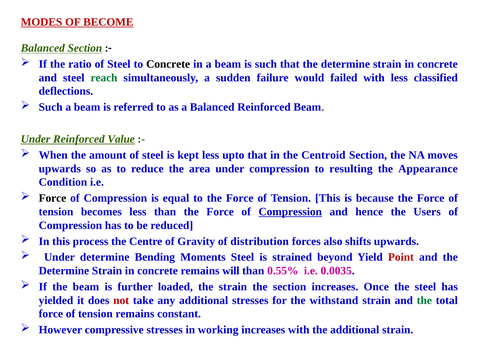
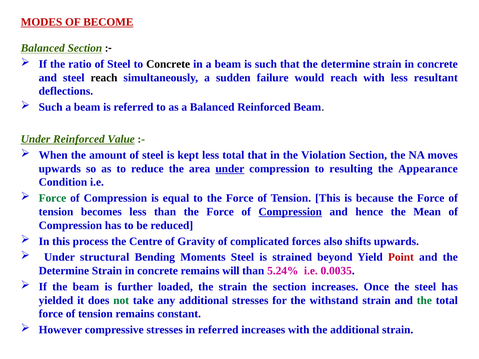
reach at (104, 78) colour: green -> black
would failed: failed -> reach
classified: classified -> resultant
less upto: upto -> total
Centroid: Centroid -> Violation
under at (230, 169) underline: none -> present
Force at (52, 198) colour: black -> green
Users: Users -> Mean
distribution: distribution -> complicated
Under determine: determine -> structural
0.55%: 0.55% -> 5.24%
not colour: red -> green
in working: working -> referred
